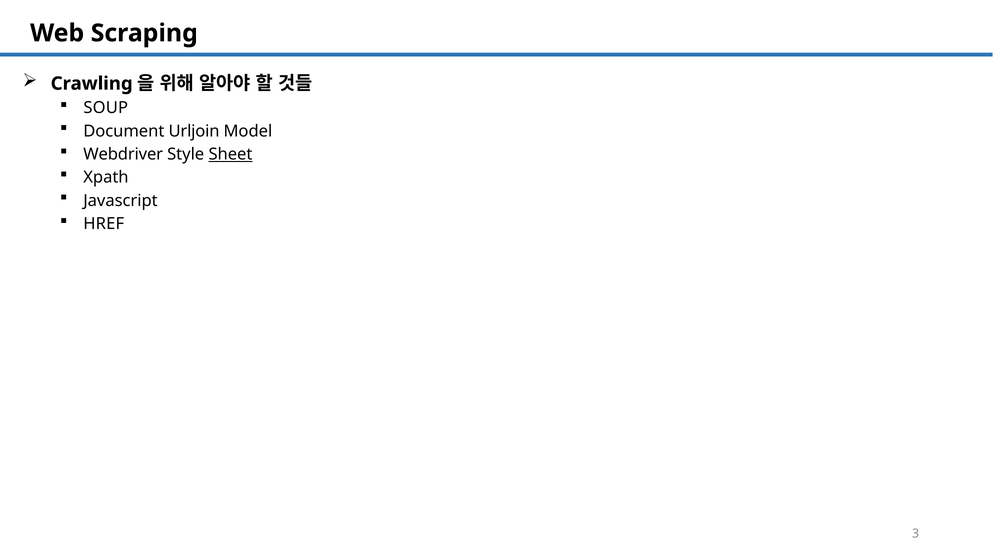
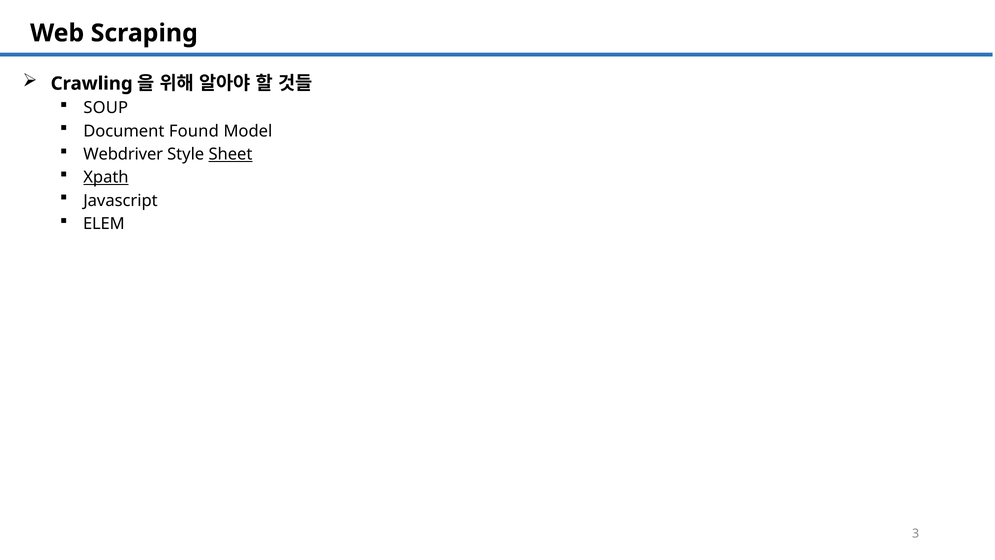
Urljoin: Urljoin -> Found
Xpath underline: none -> present
HREF: HREF -> ELEM
